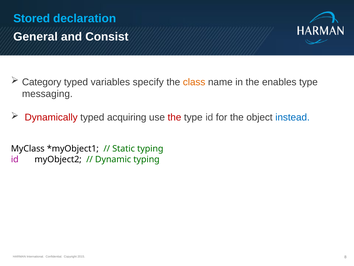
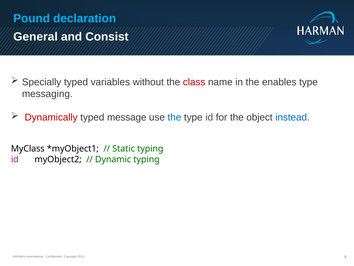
Stored: Stored -> Pound
Category: Category -> Specially
specify: specify -> without
class colour: orange -> red
acquiring: acquiring -> message
the at (174, 117) colour: red -> blue
